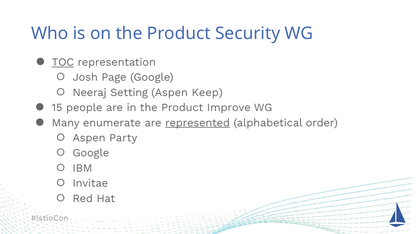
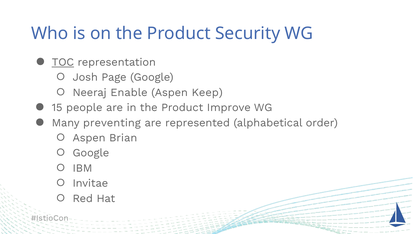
Setting: Setting -> Enable
enumerate: enumerate -> preventing
represented underline: present -> none
Party: Party -> Brian
